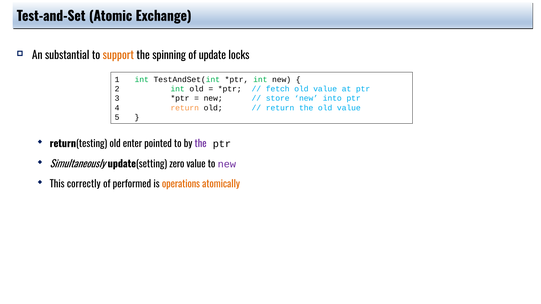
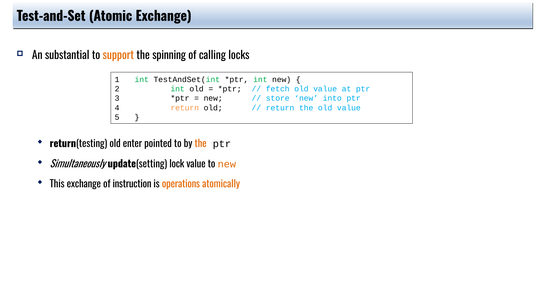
update: update -> calling
the at (201, 144) colour: purple -> orange
zero: zero -> lock
new at (227, 164) colour: purple -> orange
This correctly: correctly -> exchange
performed: performed -> instruction
